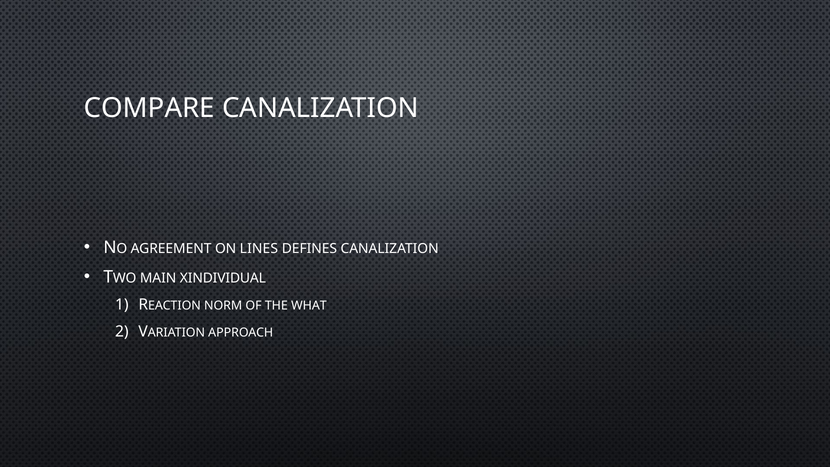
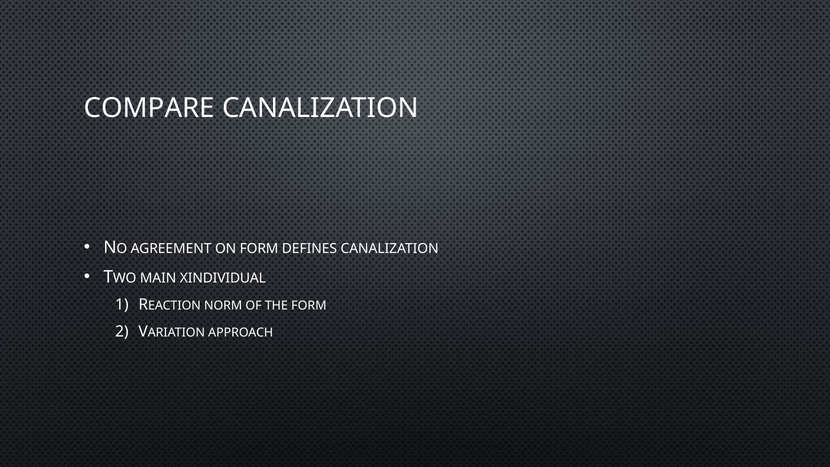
ON LINES: LINES -> FORM
THE WHAT: WHAT -> FORM
